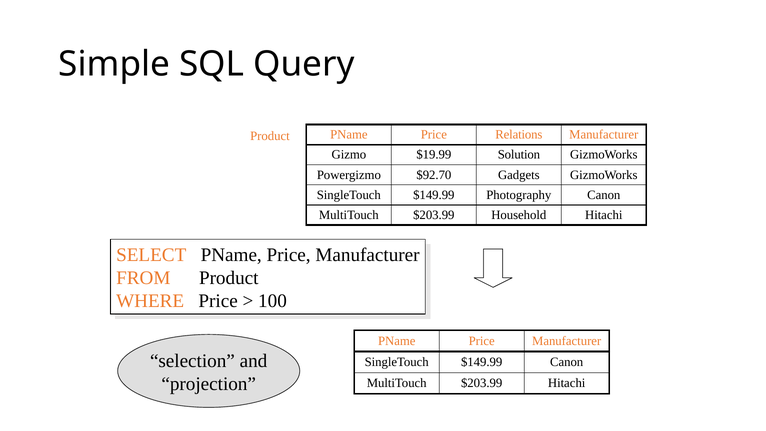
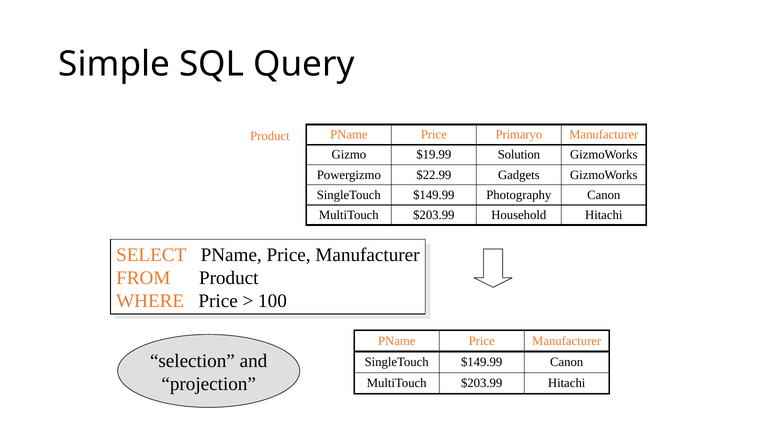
Relations: Relations -> Primaryo
$92.70: $92.70 -> $22.99
